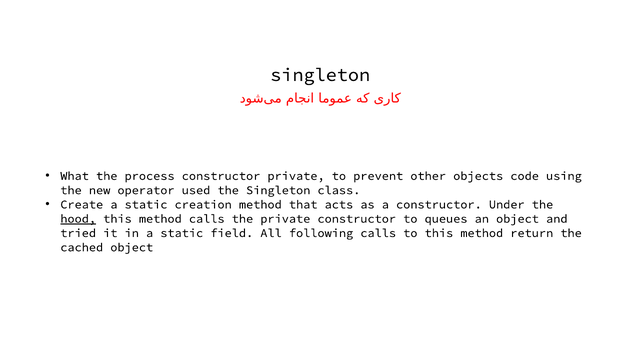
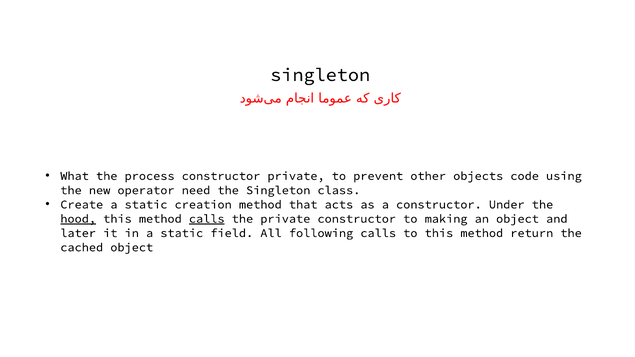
used: used -> need
calls at (207, 219) underline: none -> present
queues: queues -> making
tried: tried -> later
